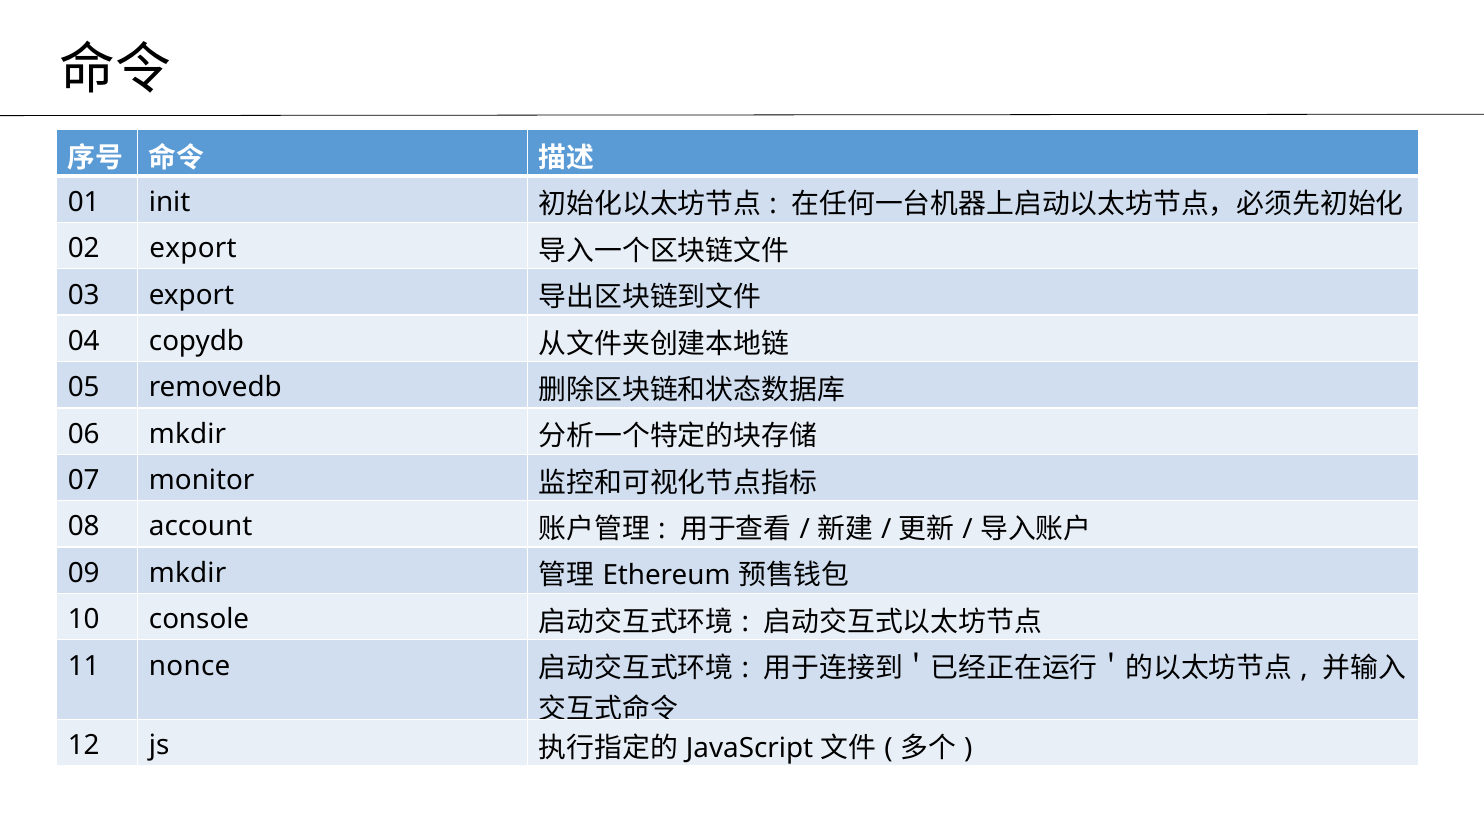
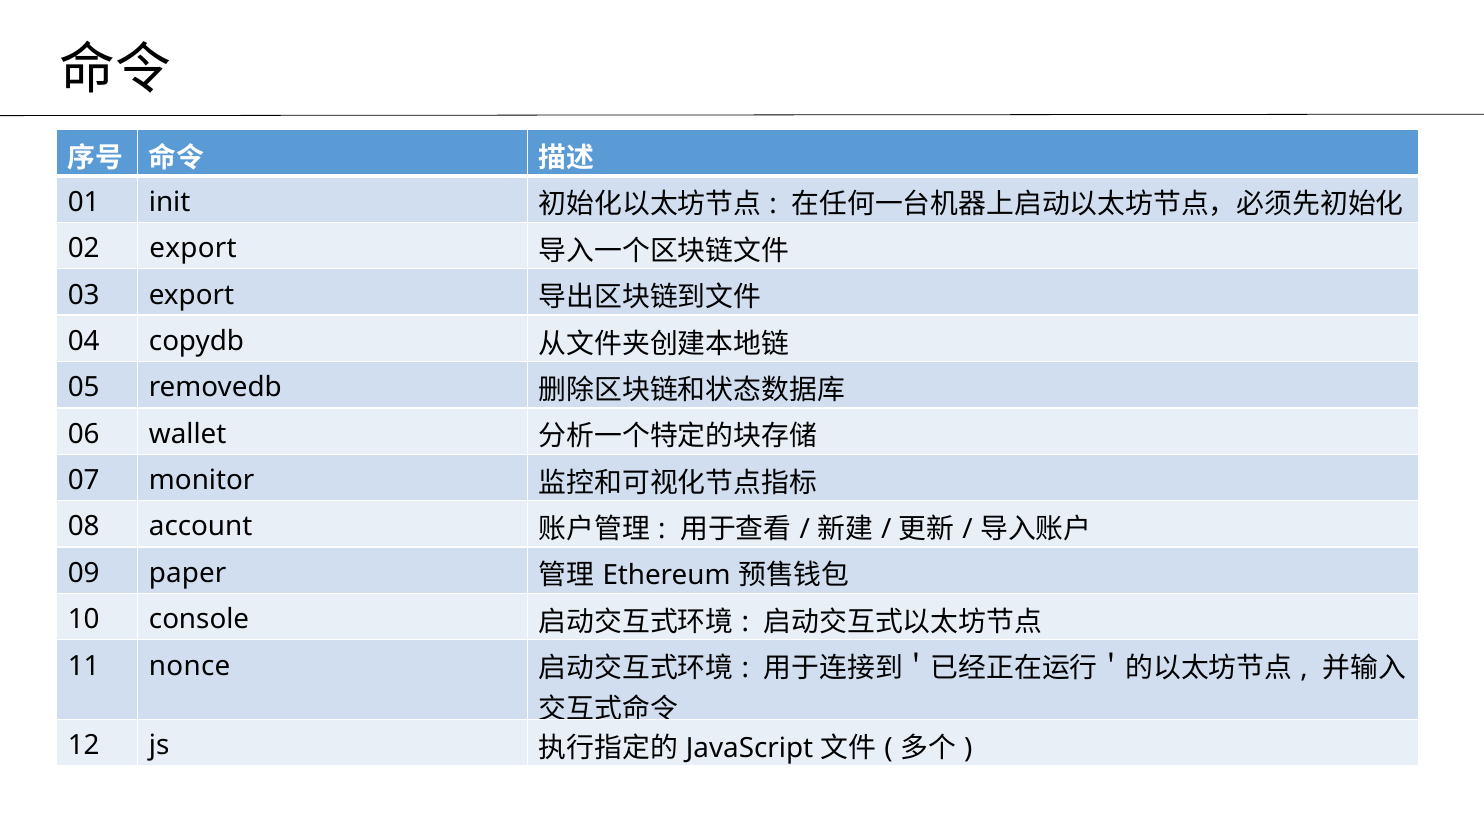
06 mkdir: mkdir -> wallet
09 mkdir: mkdir -> paper
